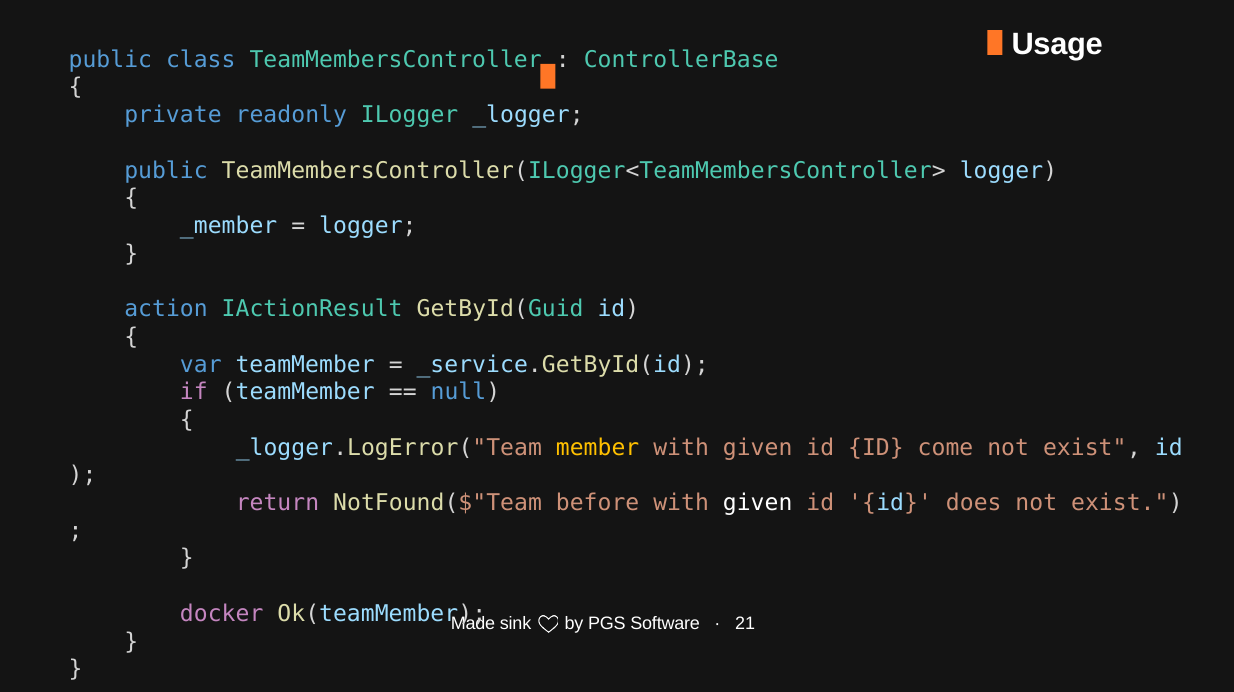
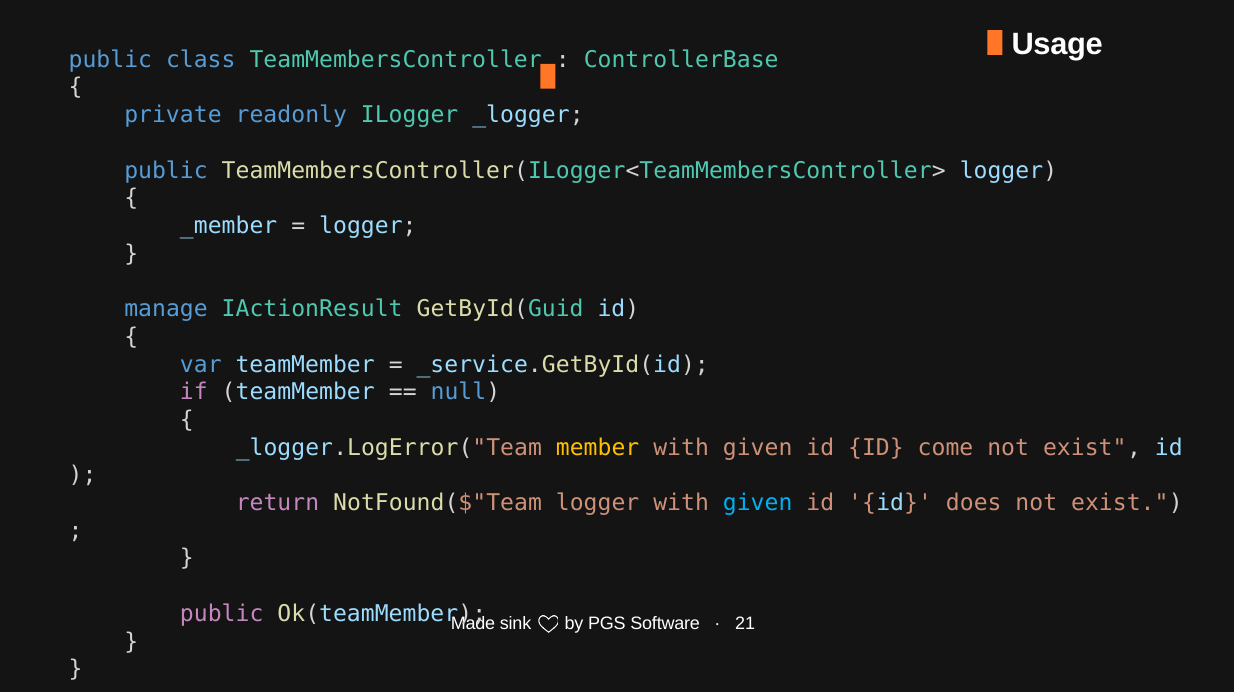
action: action -> manage
NotFound($"Team before: before -> logger
given at (758, 503) colour: white -> light blue
docker at (222, 614): docker -> public
